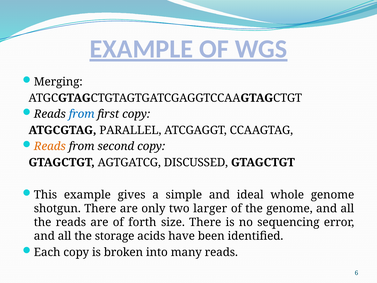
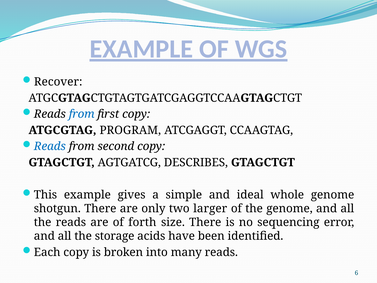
Merging: Merging -> Recover
PARALLEL: PARALLEL -> PROGRAM
Reads at (50, 146) colour: orange -> blue
DISCUSSED: DISCUSSED -> DESCRIBES
